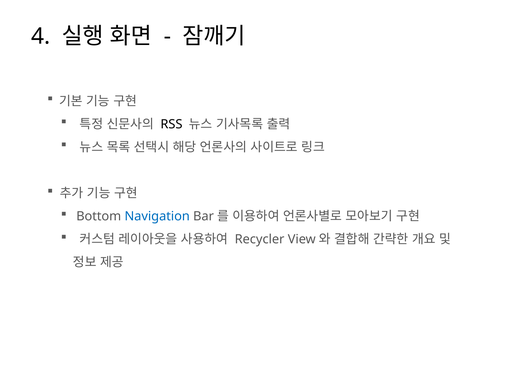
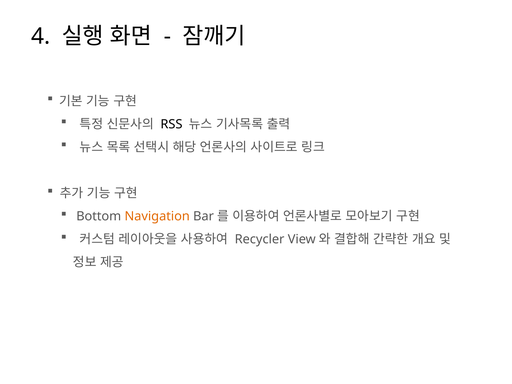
Navigation colour: blue -> orange
